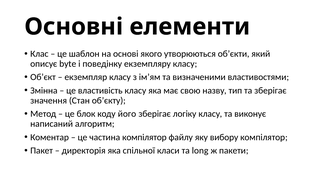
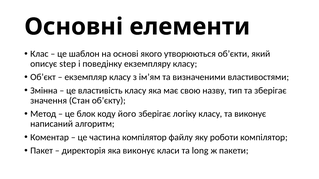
byte: byte -> step
вибору: вибору -> роботи
яка спільної: спільної -> виконує
